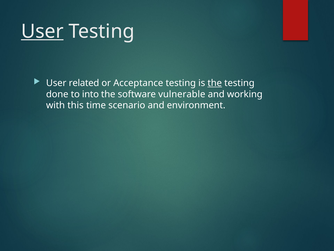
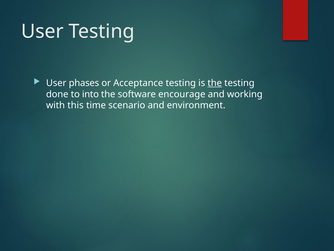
User at (42, 31) underline: present -> none
related: related -> phases
vulnerable: vulnerable -> encourage
